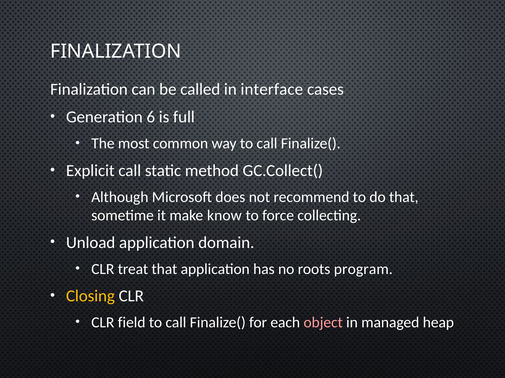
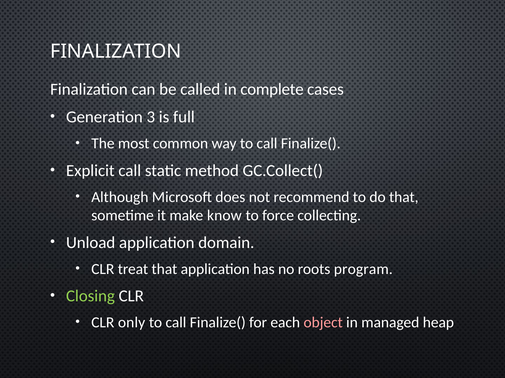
interface: interface -> complete
6: 6 -> 3
Closing colour: yellow -> light green
field: field -> only
